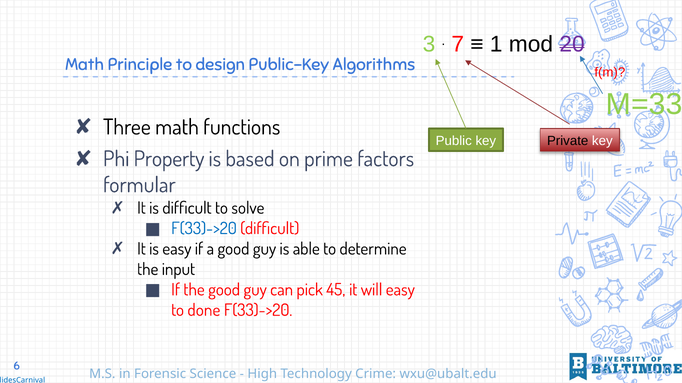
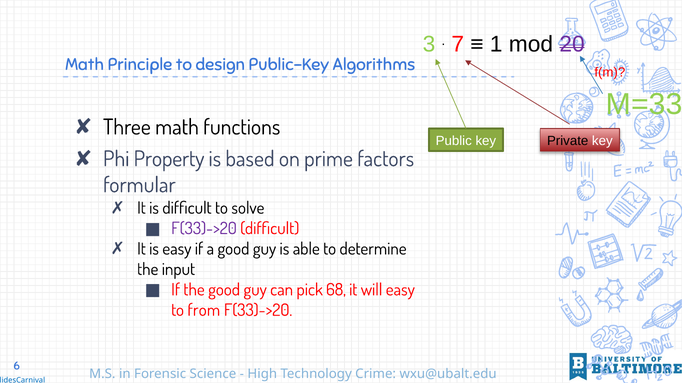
F(33)->20 at (204, 229) colour: blue -> purple
45: 45 -> 68
done: done -> from
